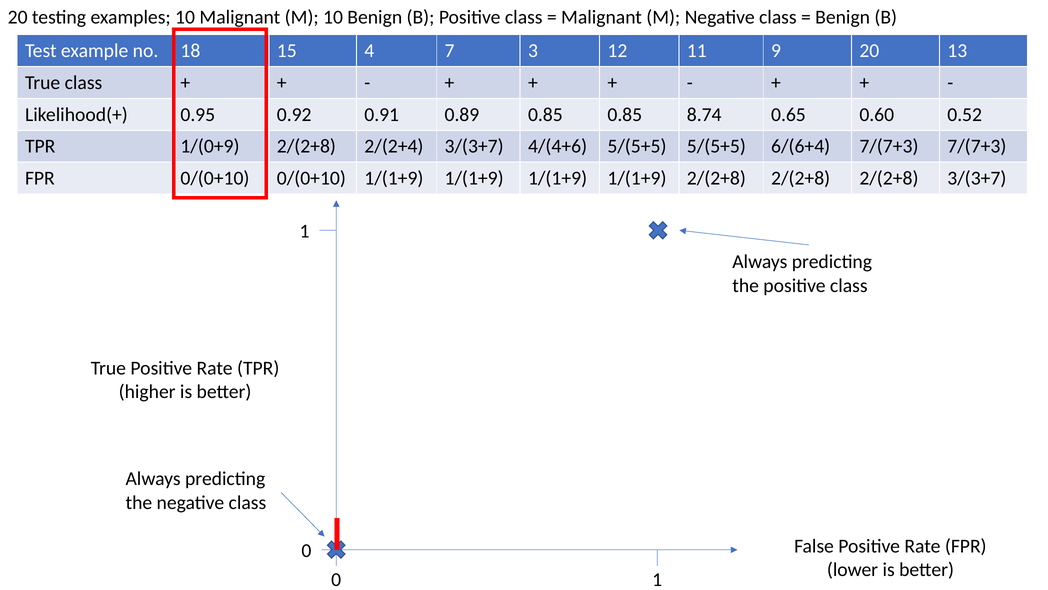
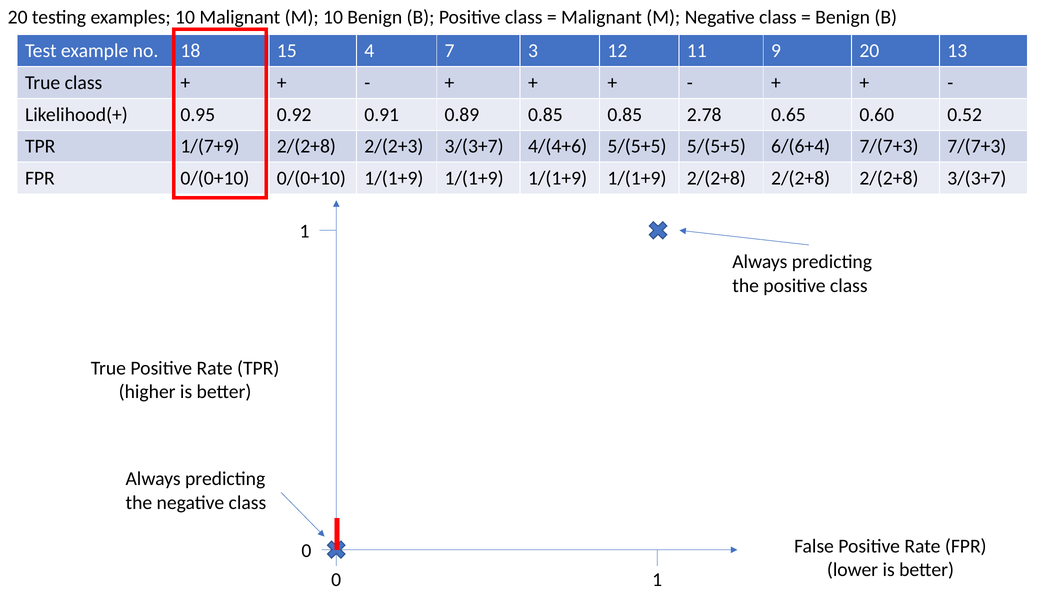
8.74: 8.74 -> 2.78
1/(0+9: 1/(0+9 -> 1/(7+9
2/(2+4: 2/(2+4 -> 2/(2+3
